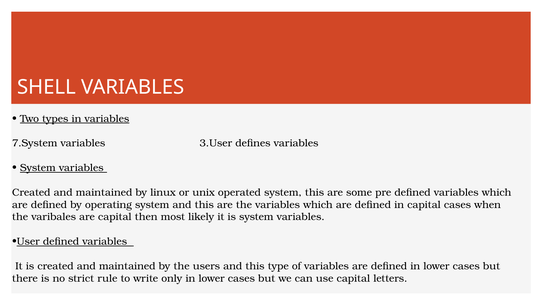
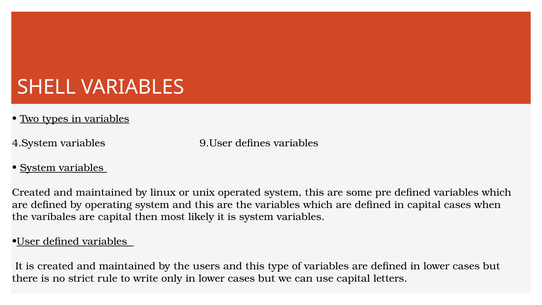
7.System: 7.System -> 4.System
3.User: 3.User -> 9.User
